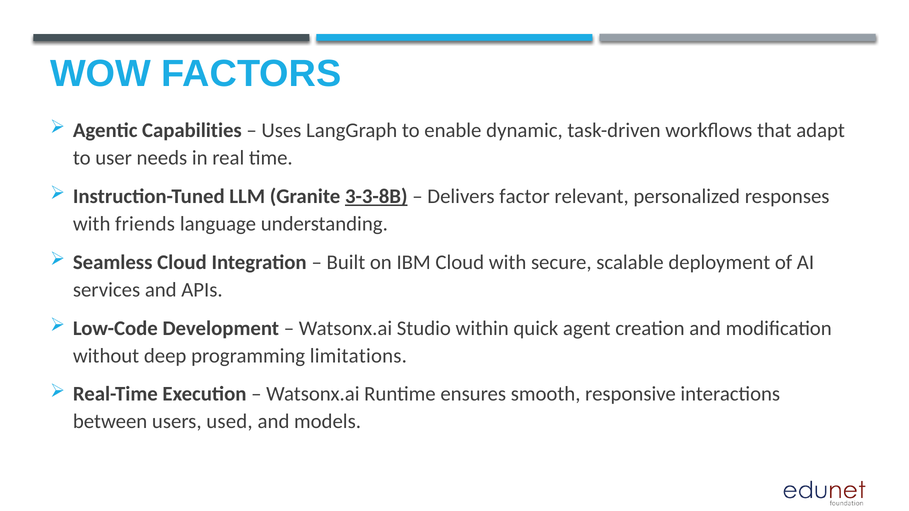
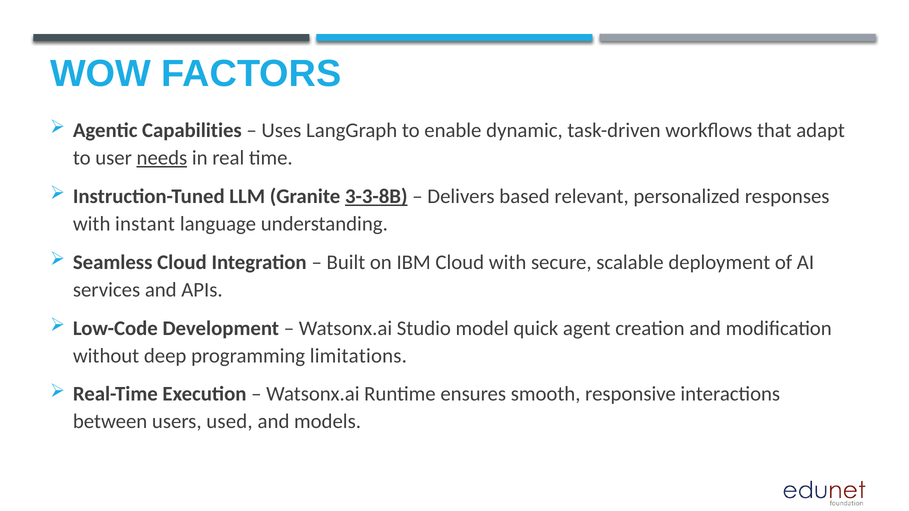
needs underline: none -> present
factor: factor -> based
friends: friends -> instant
within: within -> model
